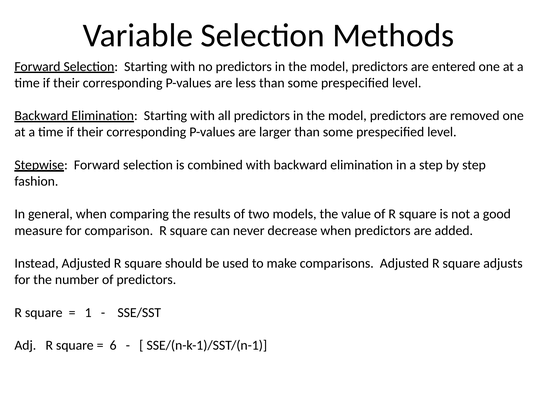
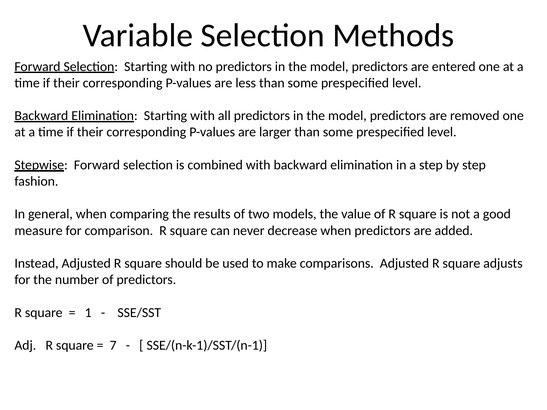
6: 6 -> 7
